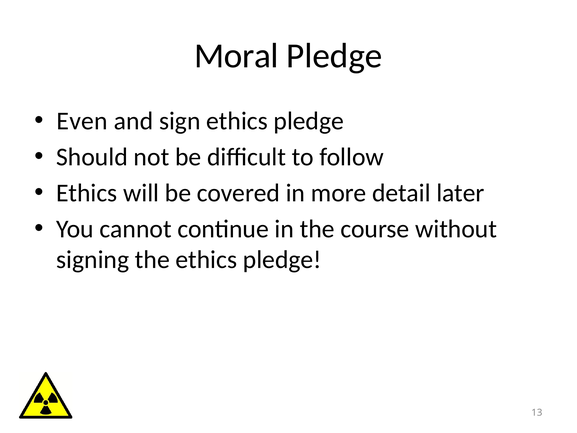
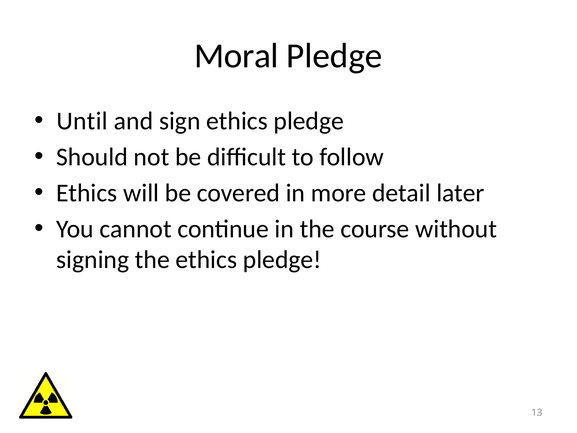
Even: Even -> Until
